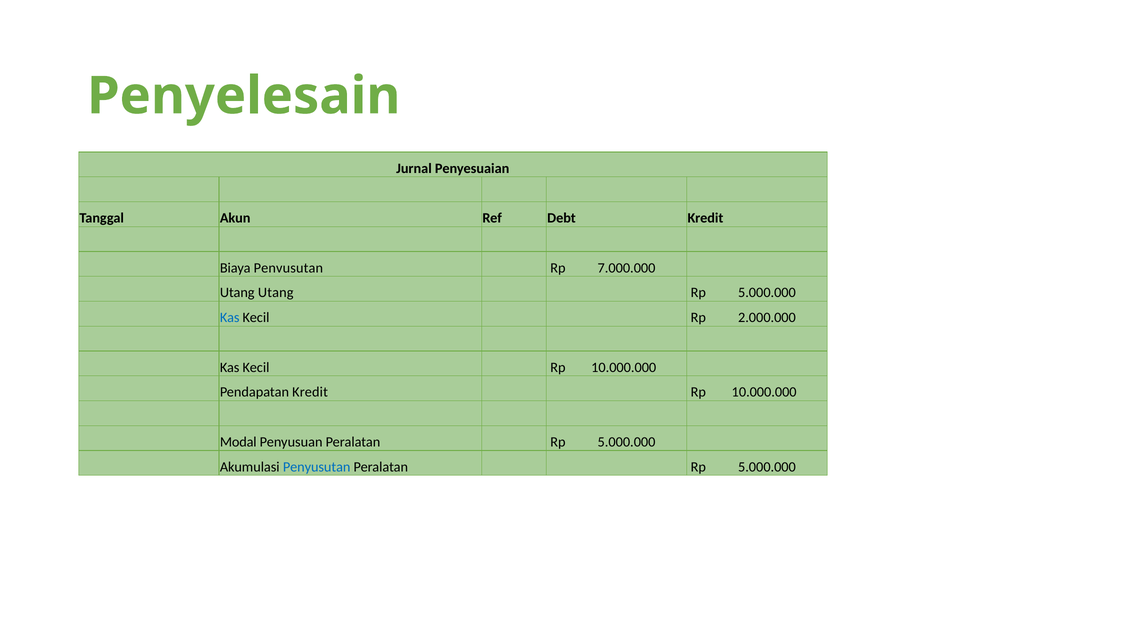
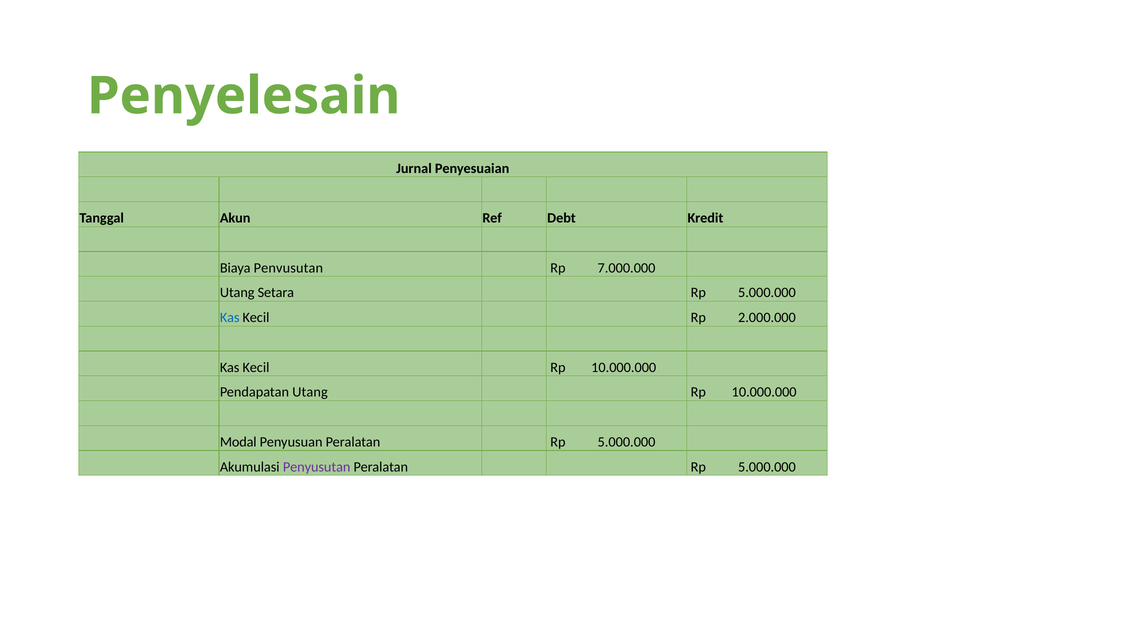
Utang Utang: Utang -> Setara
Pendapatan Kredit: Kredit -> Utang
Penyusutan colour: blue -> purple
